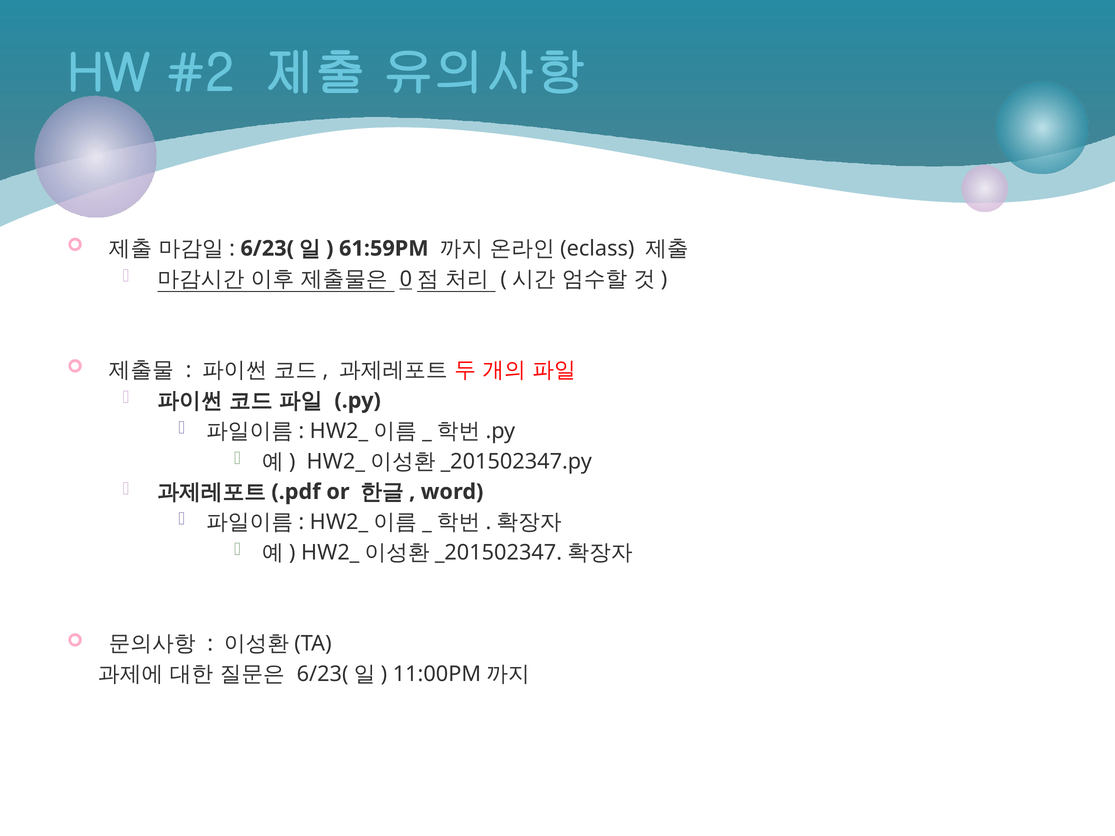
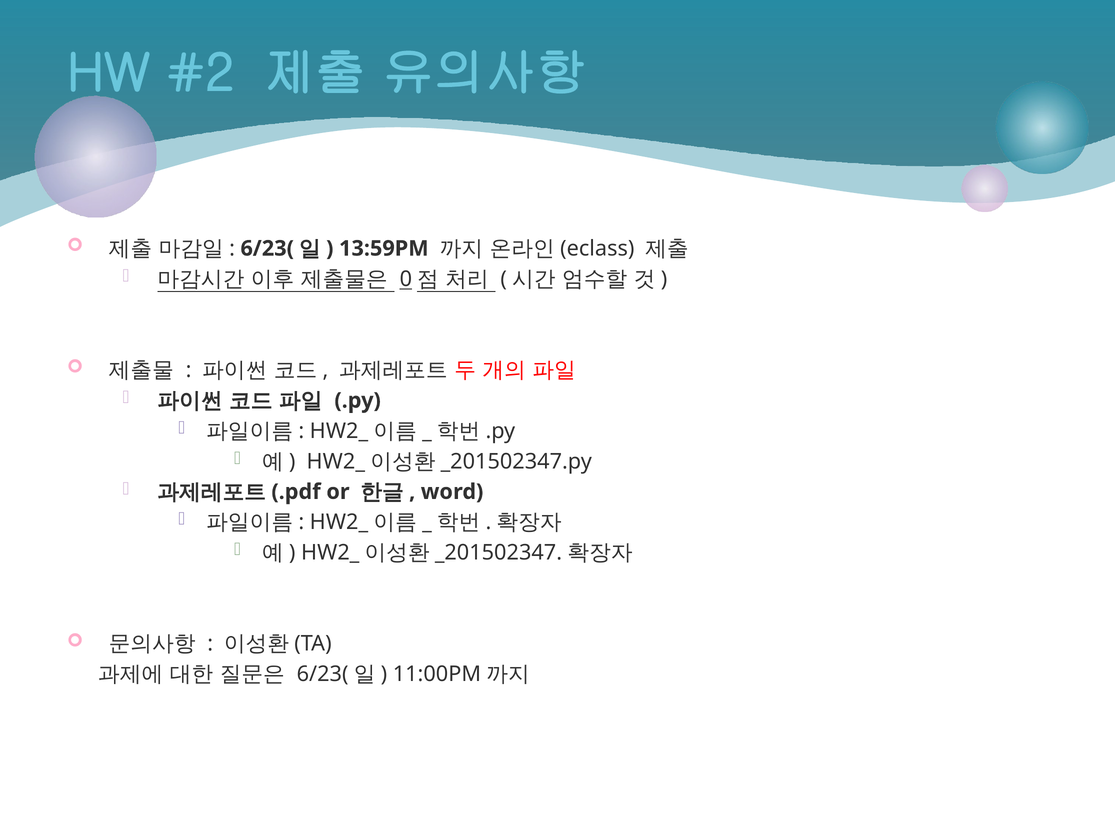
61:59PM: 61:59PM -> 13:59PM
